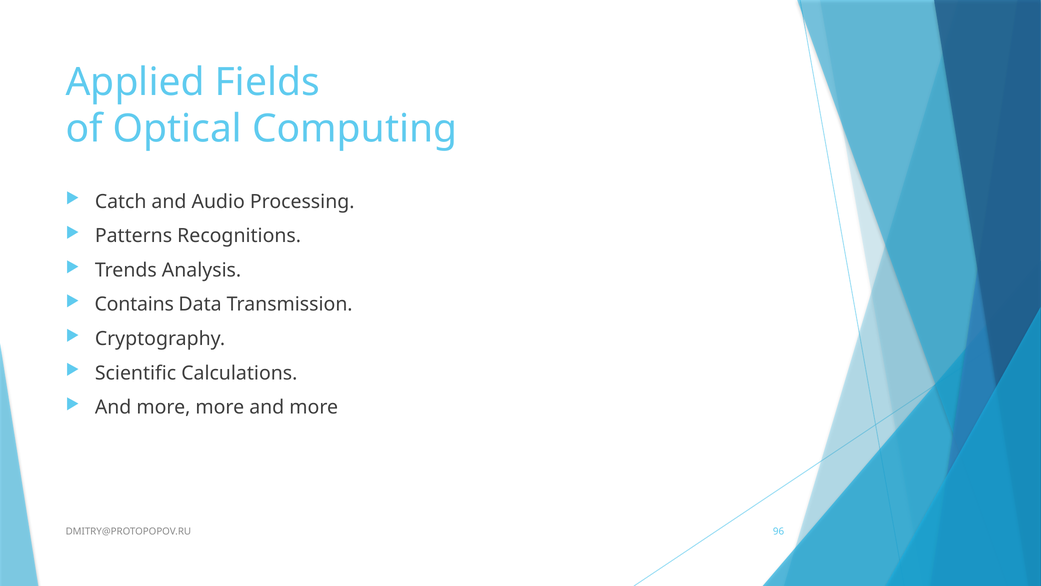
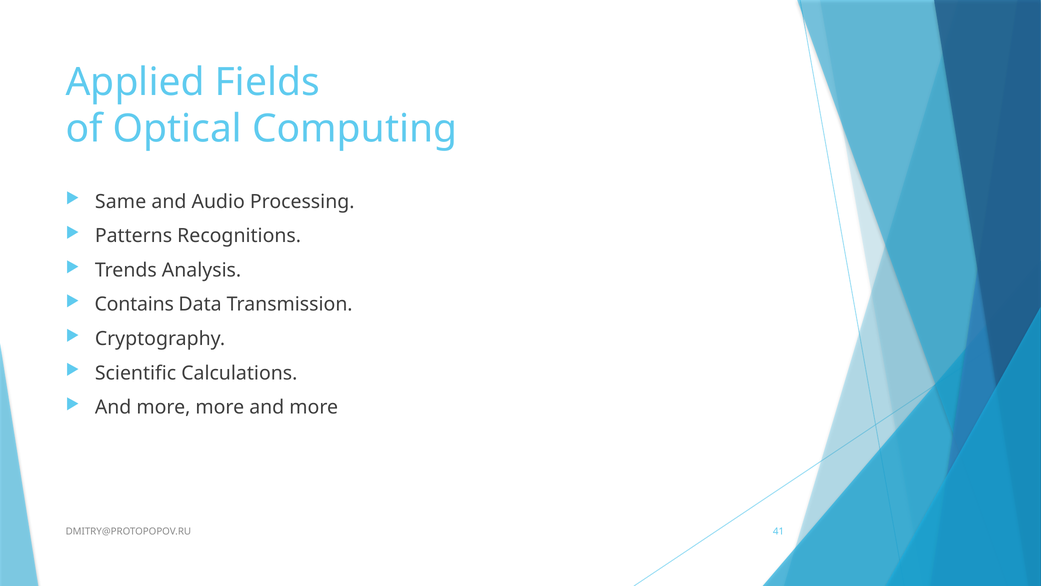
Catch: Catch -> Same
96: 96 -> 41
